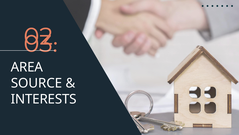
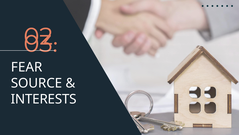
AREA: AREA -> FEAR
